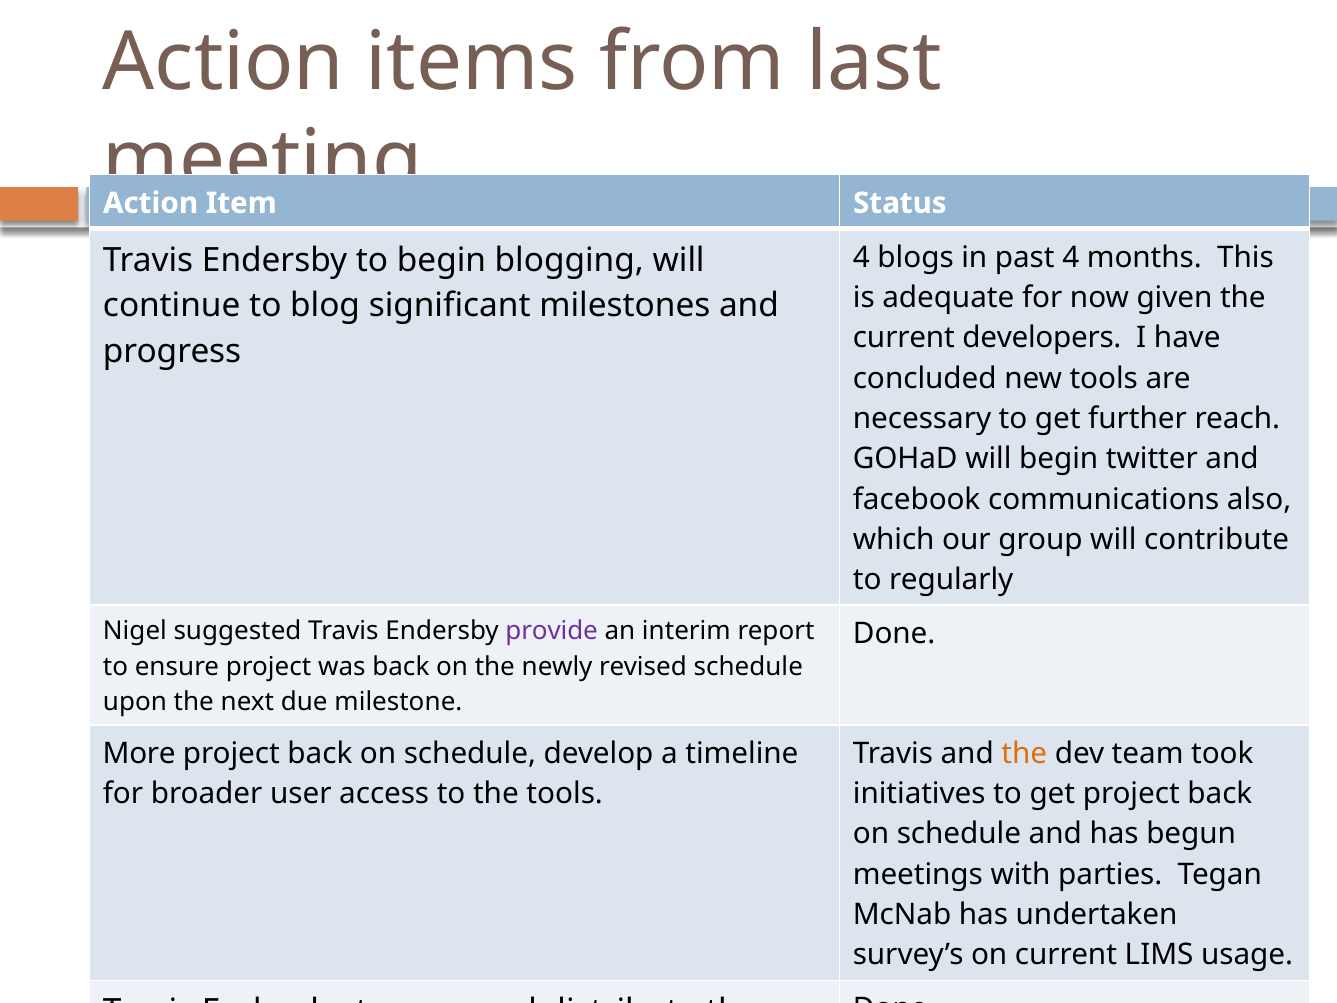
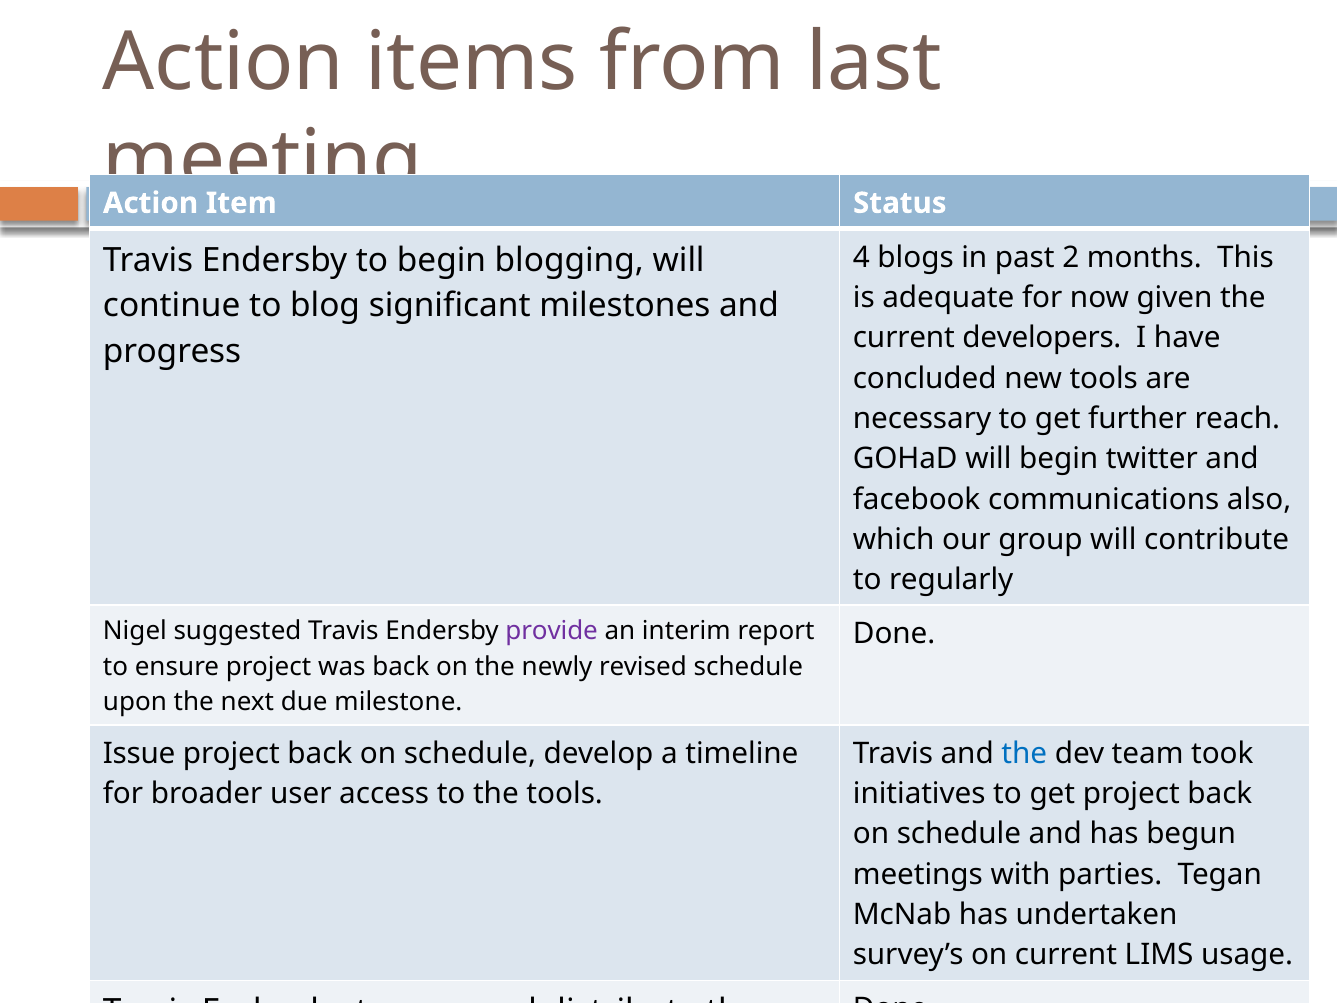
past 4: 4 -> 2
More: More -> Issue
the at (1024, 753) colour: orange -> blue
